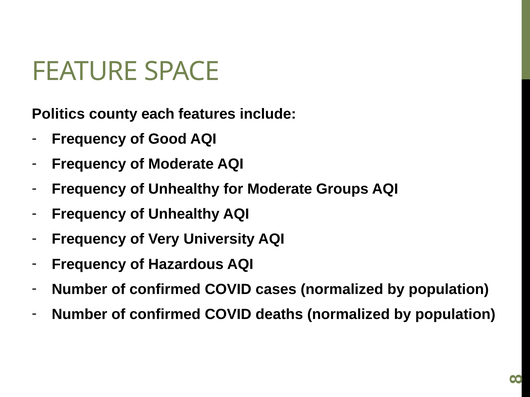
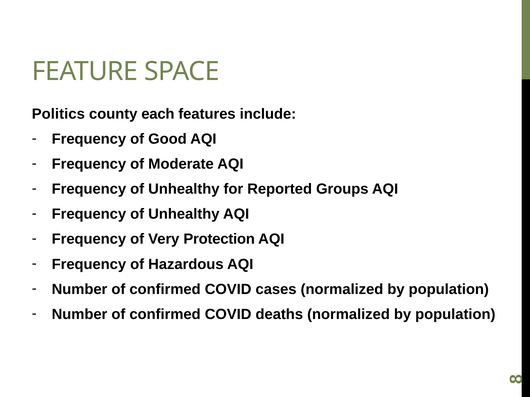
for Moderate: Moderate -> Reported
University: University -> Protection
